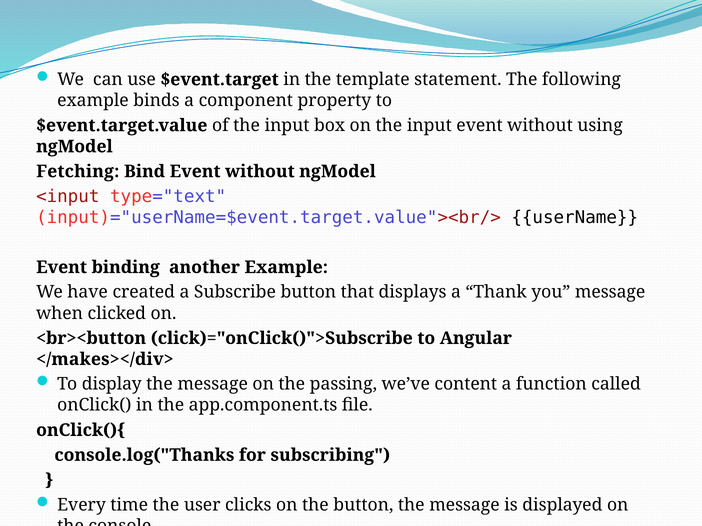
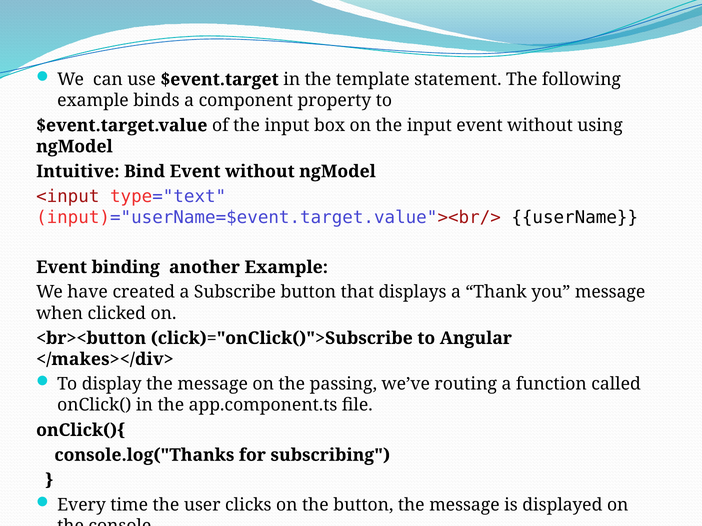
Fetching: Fetching -> Intuitive
content: content -> routing
